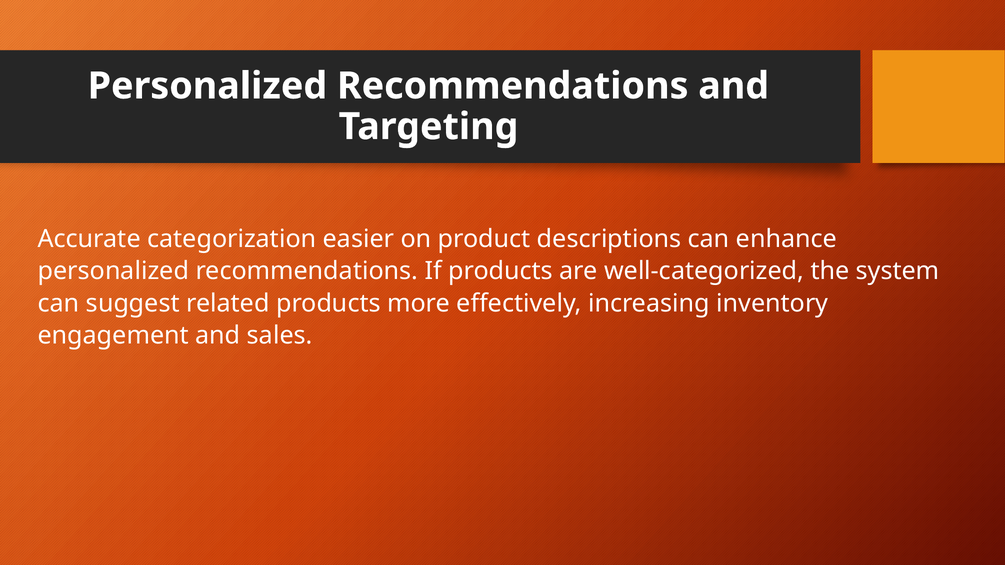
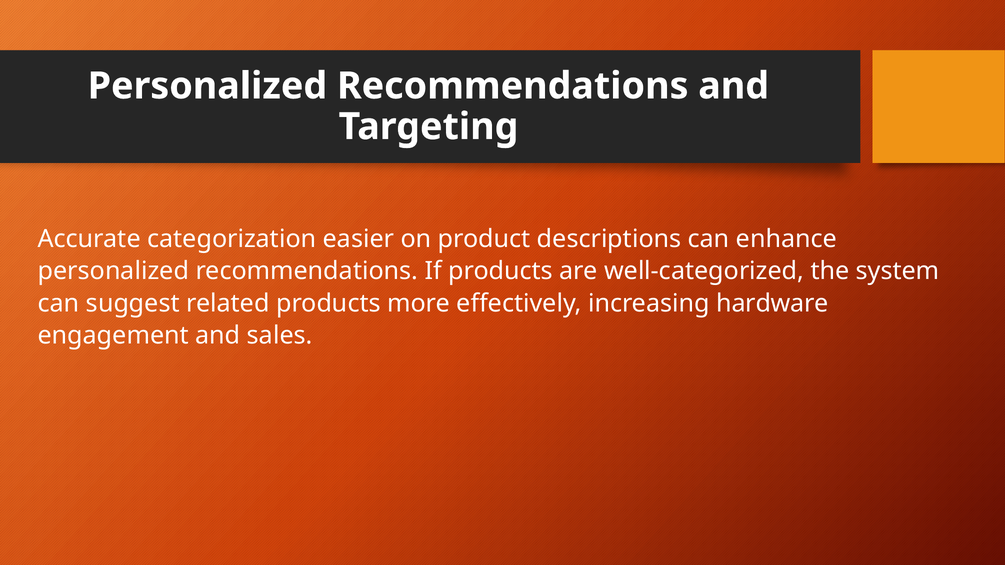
inventory: inventory -> hardware
